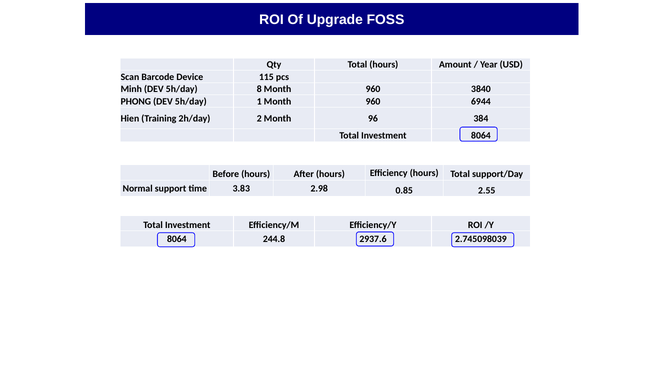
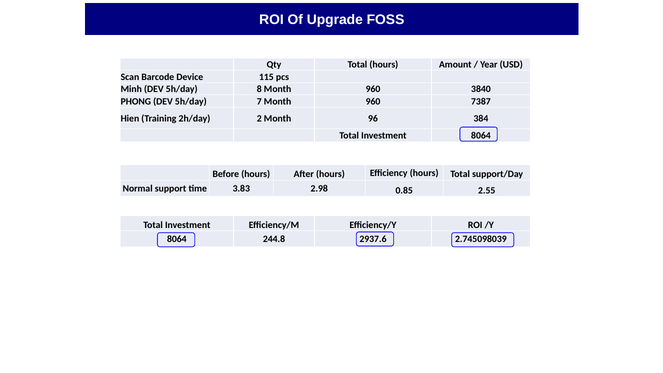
1: 1 -> 7
6944: 6944 -> 7387
